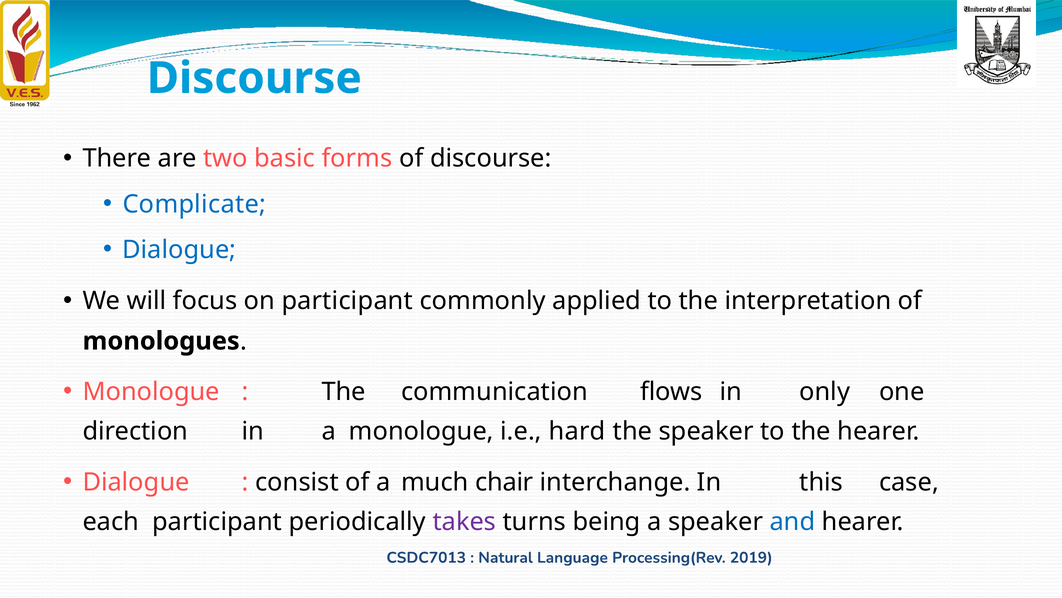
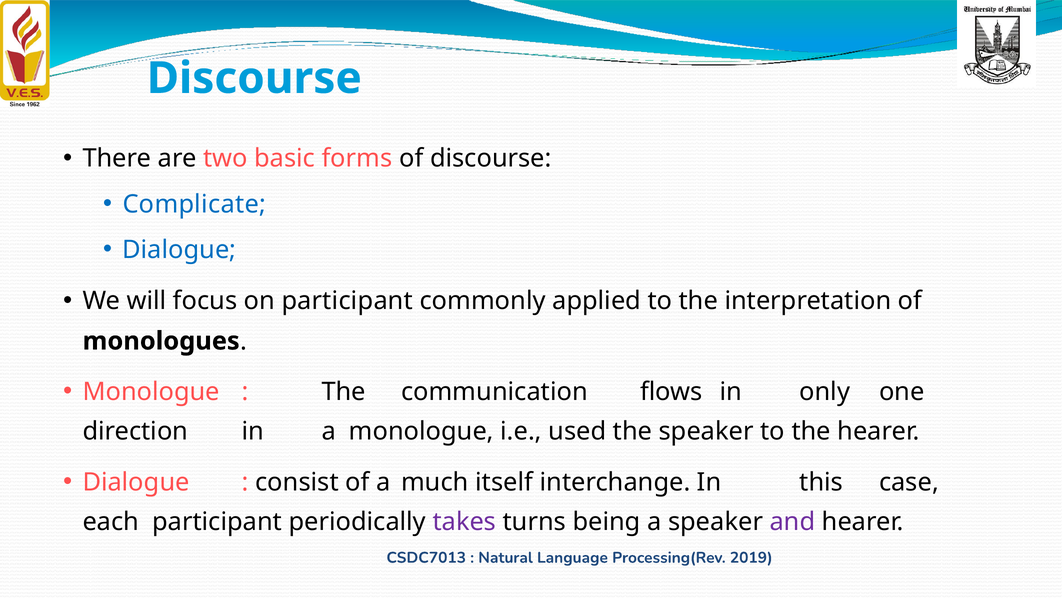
hard: hard -> used
chair: chair -> itself
and colour: blue -> purple
